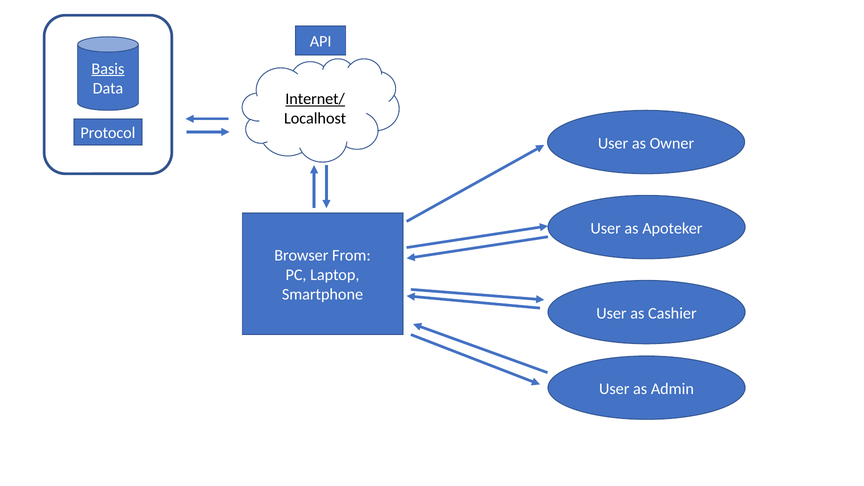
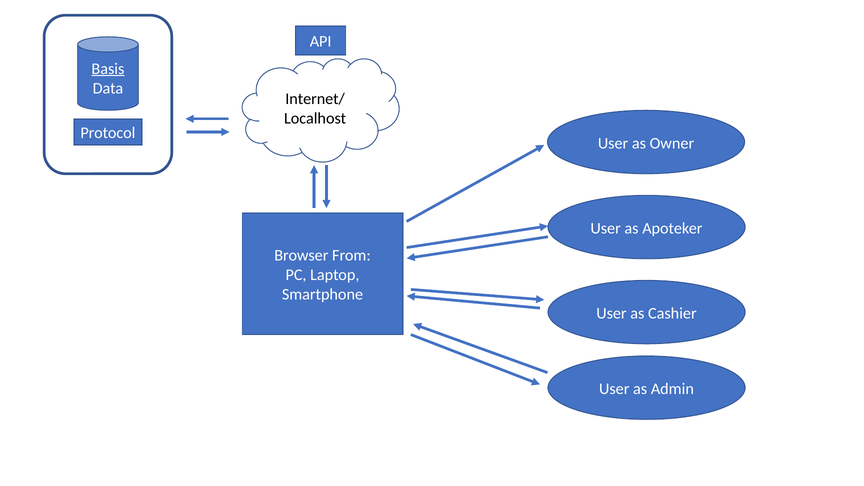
Internet/ underline: present -> none
